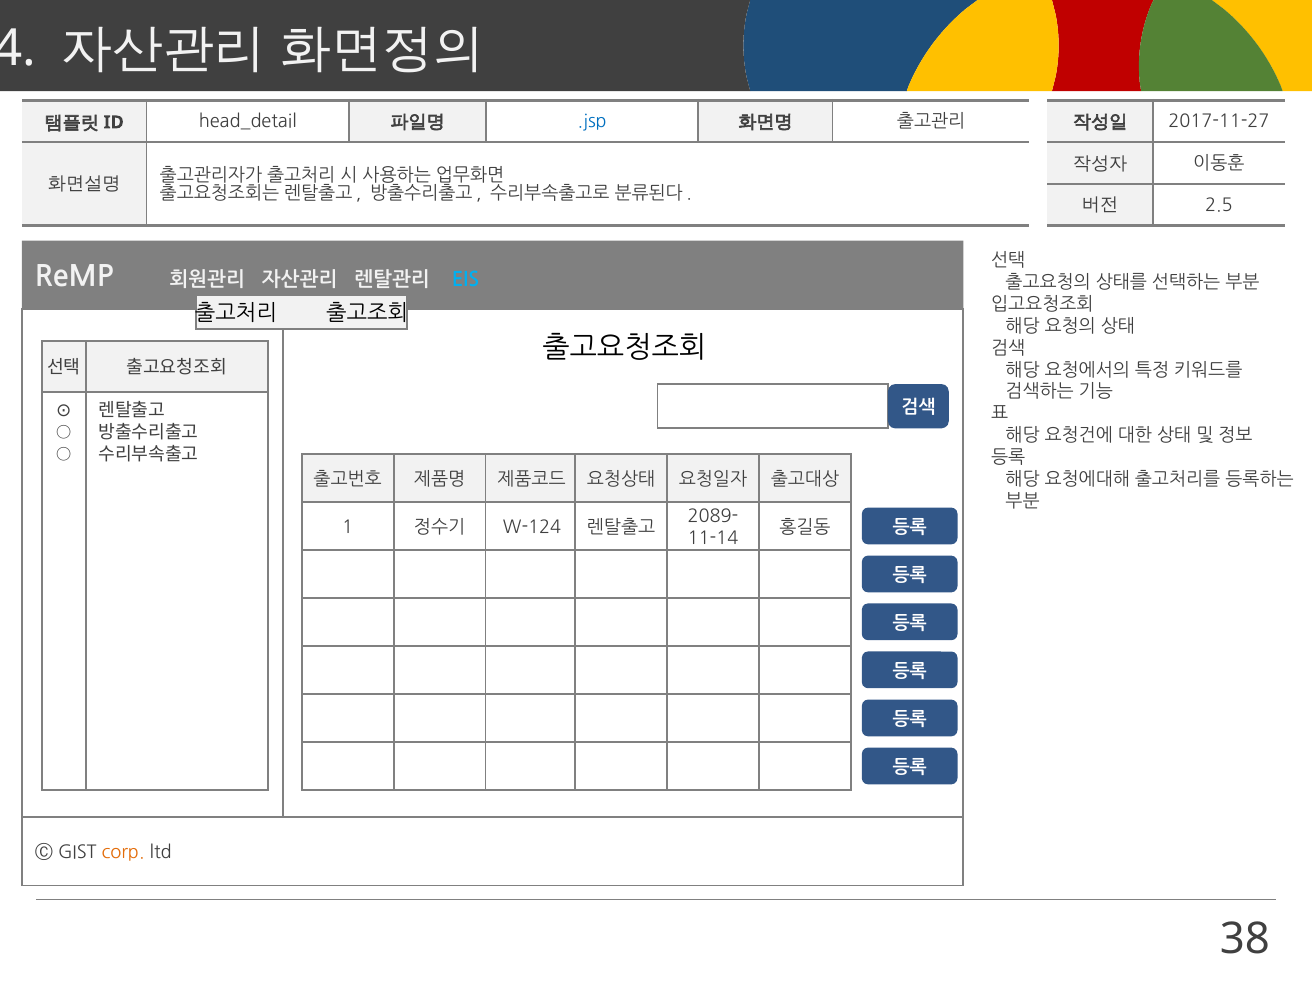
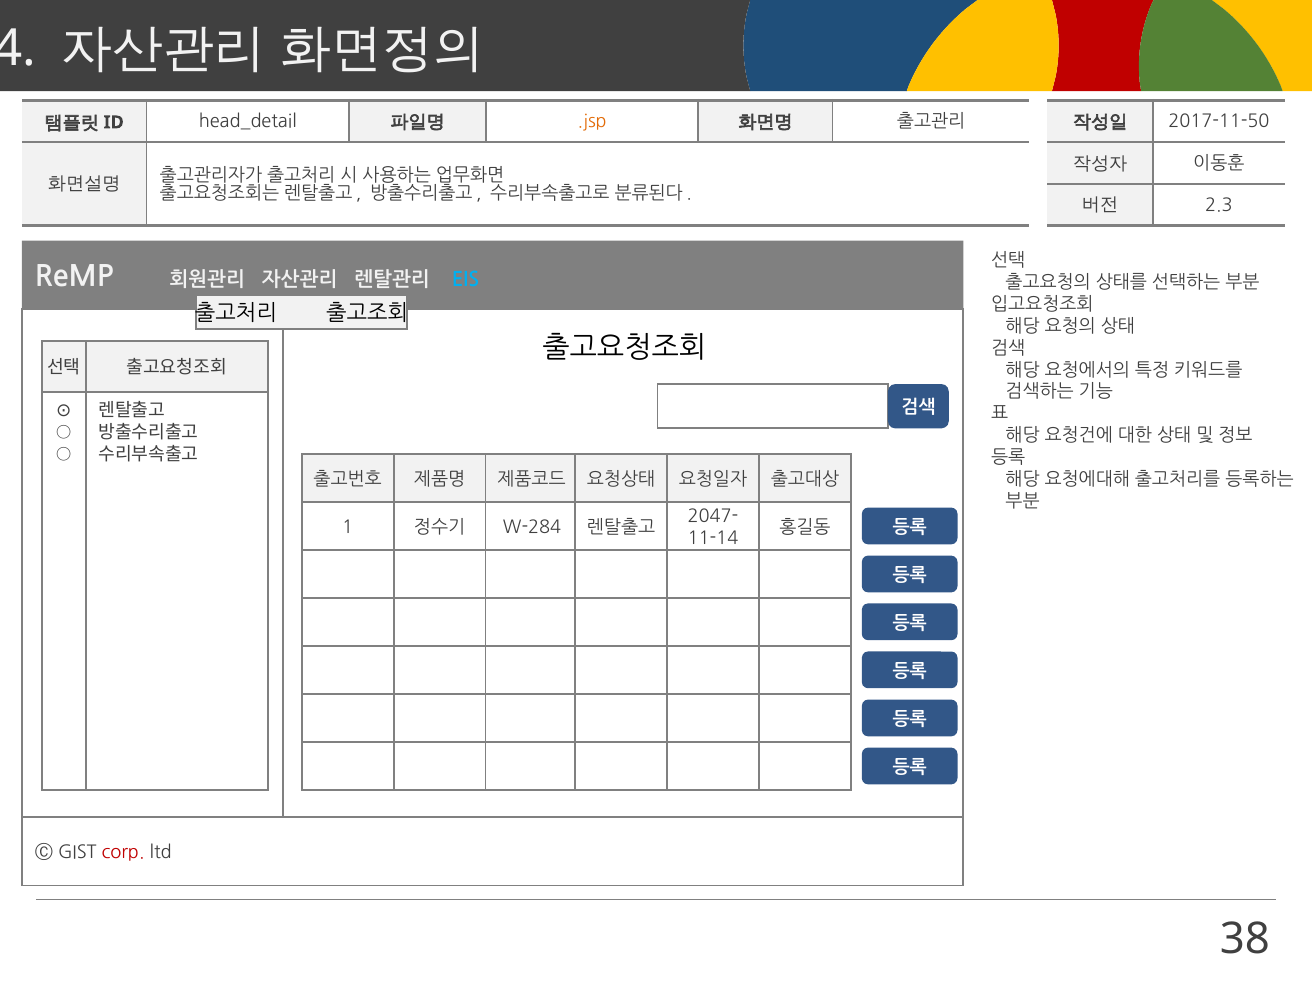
.jsp colour: blue -> orange
2017-11-27: 2017-11-27 -> 2017-11-50
2.5: 2.5 -> 2.3
2089-: 2089- -> 2047-
W-124: W-124 -> W-284
corp colour: orange -> red
